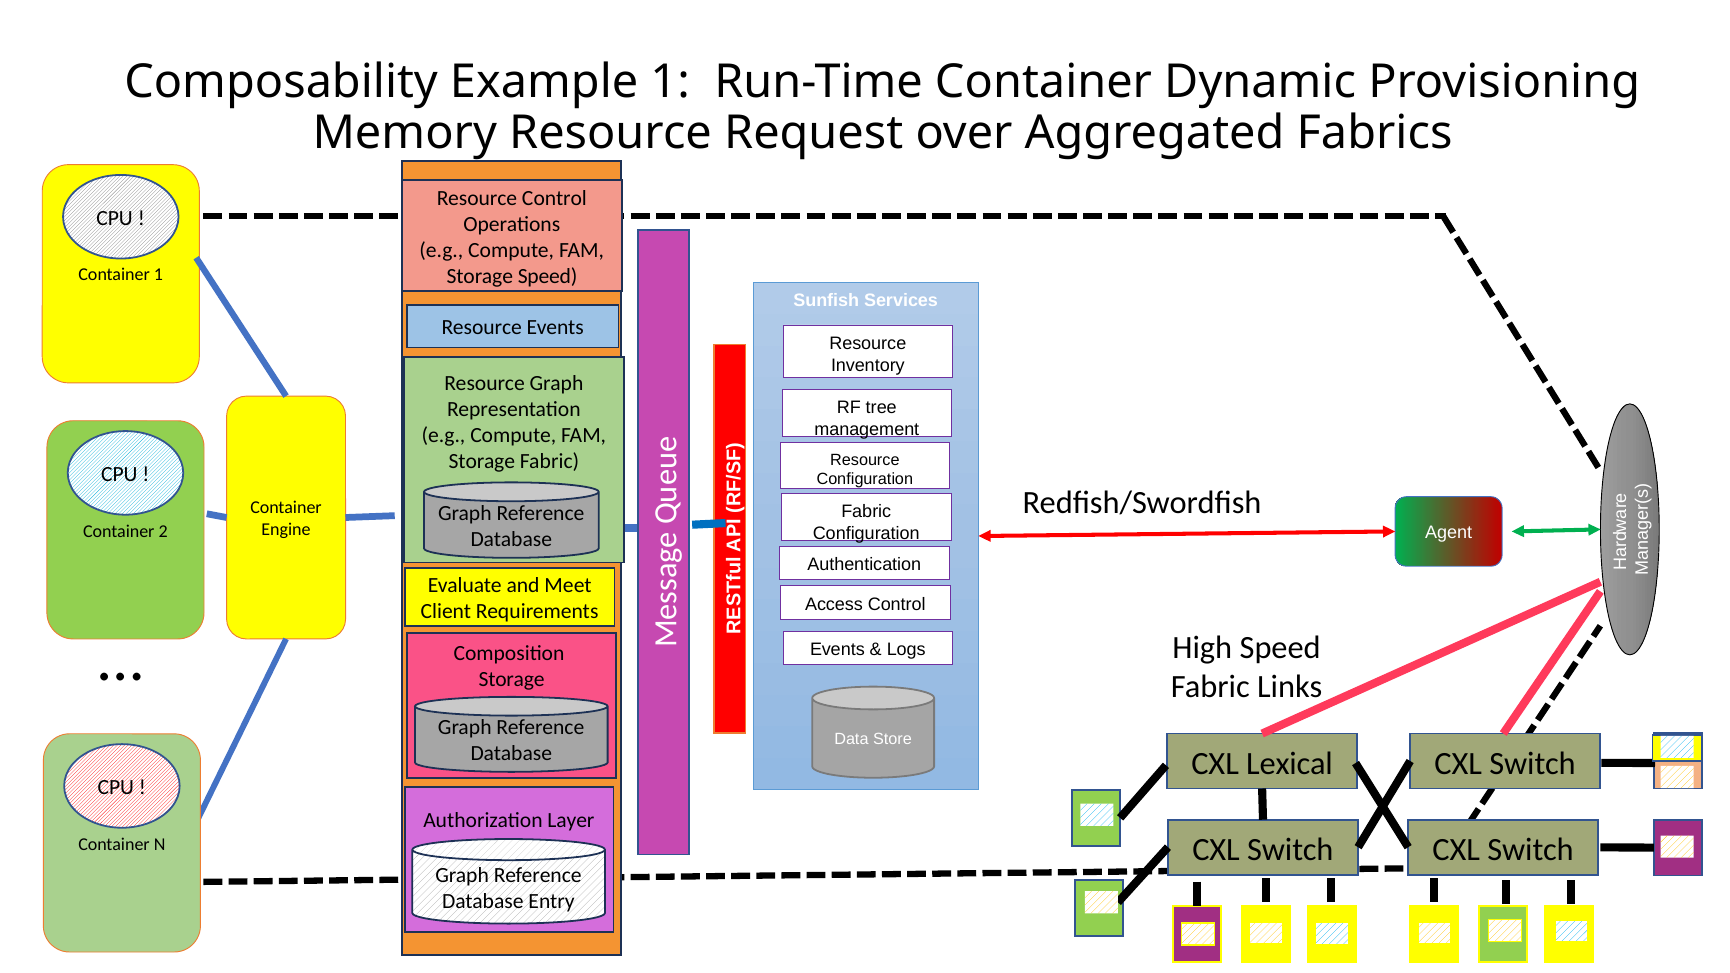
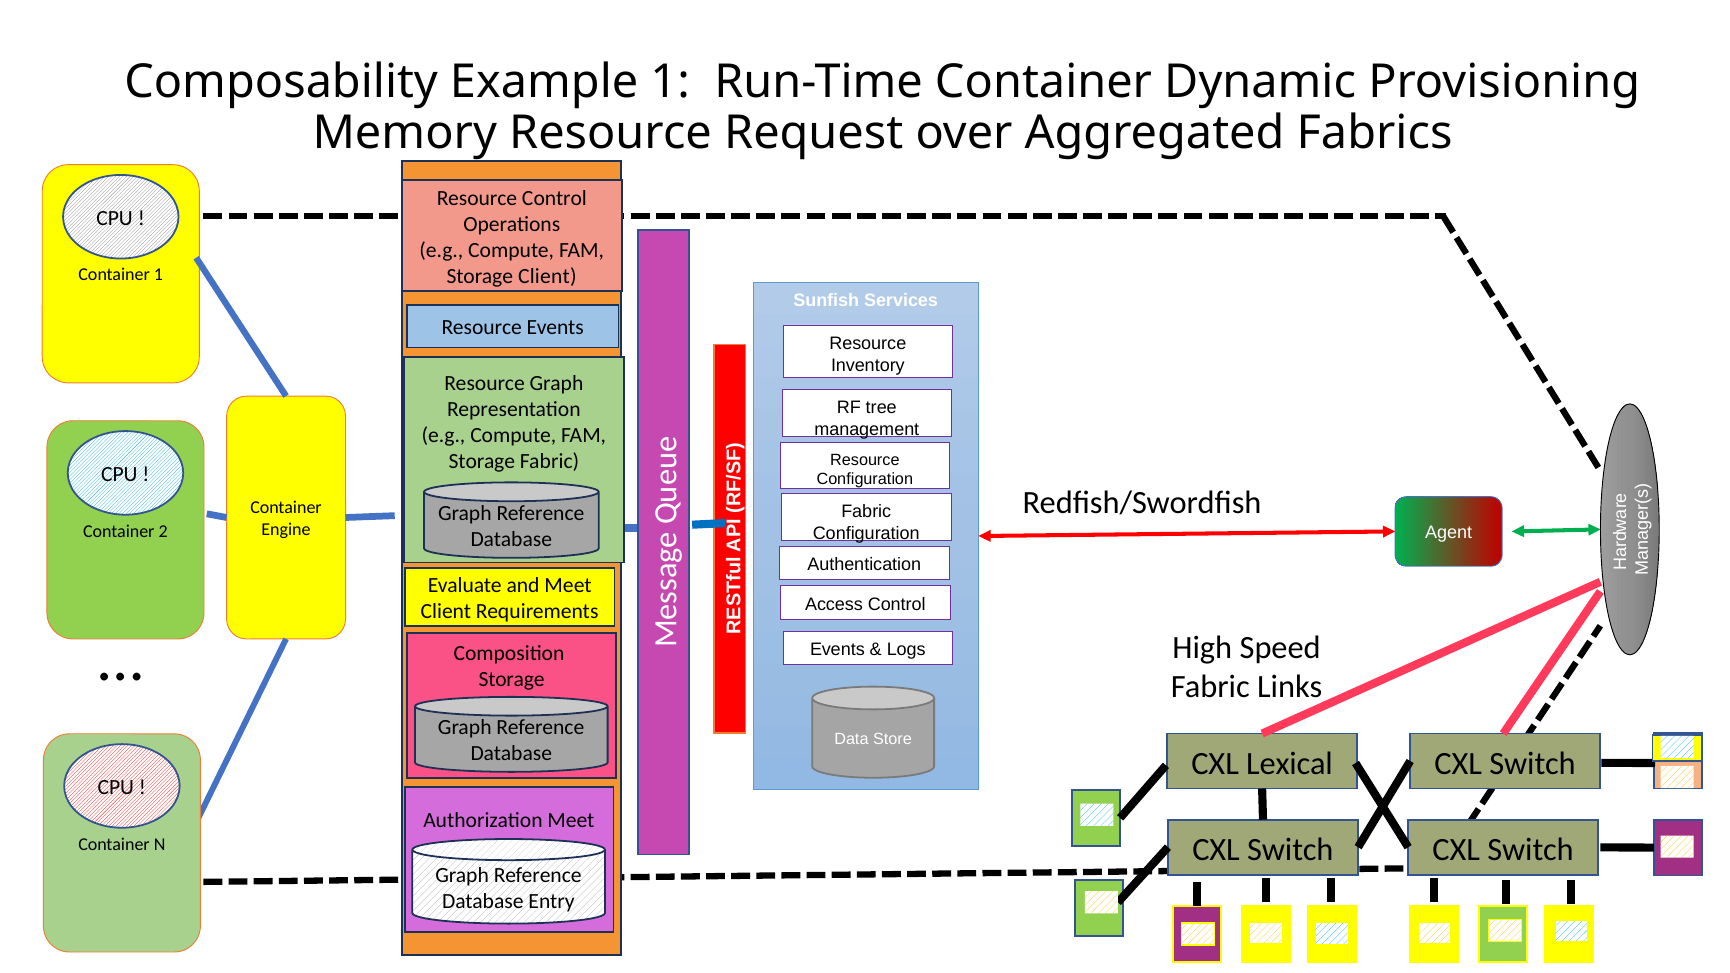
Storage Speed: Speed -> Client
Authorization Layer: Layer -> Meet
